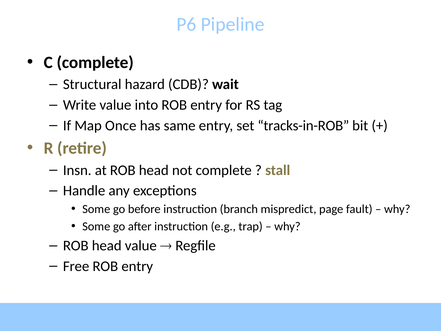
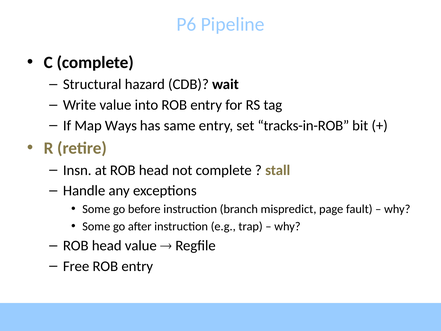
Once: Once -> Ways
